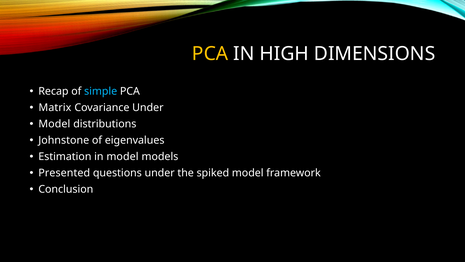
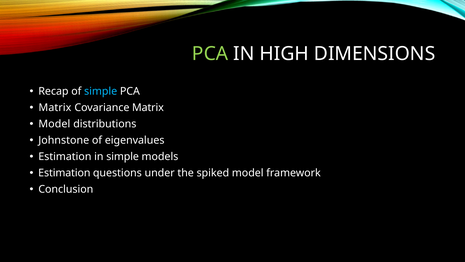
PCA at (210, 54) colour: yellow -> light green
Covariance Under: Under -> Matrix
in model: model -> simple
Presented at (64, 173): Presented -> Estimation
